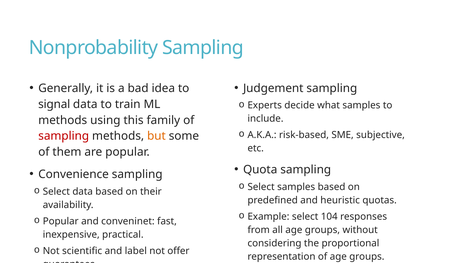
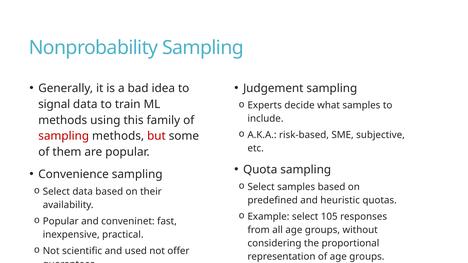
but colour: orange -> red
104: 104 -> 105
label: label -> used
